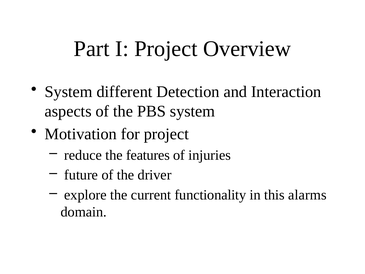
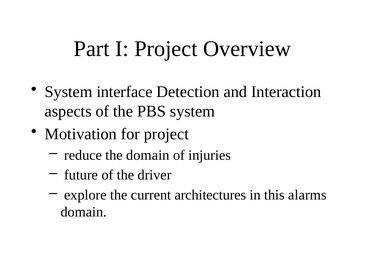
different: different -> interface
the features: features -> domain
functionality: functionality -> architectures
